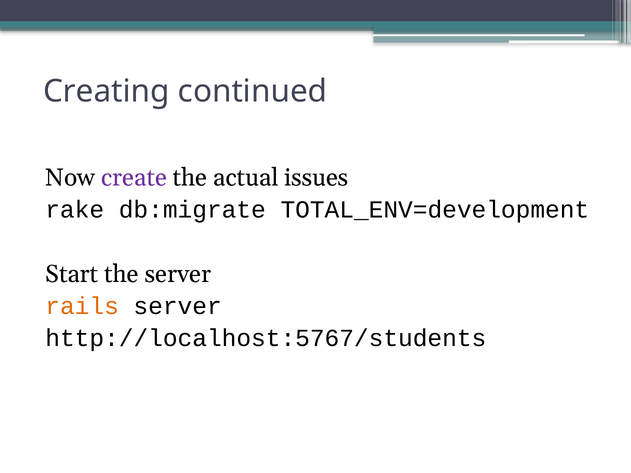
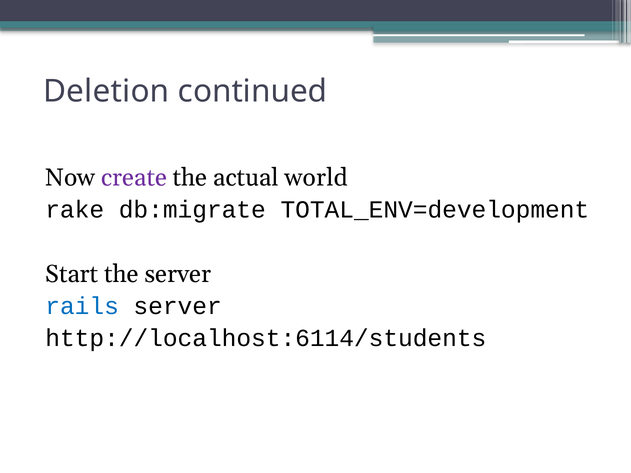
Creating: Creating -> Deletion
issues: issues -> world
rails colour: orange -> blue
http://localhost:5767/students: http://localhost:5767/students -> http://localhost:6114/students
